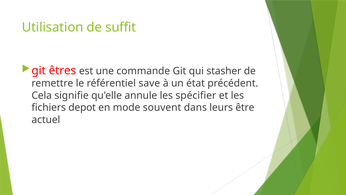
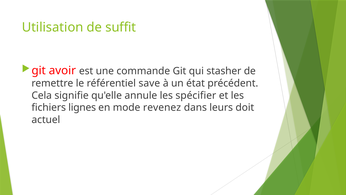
êtres: êtres -> avoir
depot: depot -> lignes
souvent: souvent -> revenez
être: être -> doit
